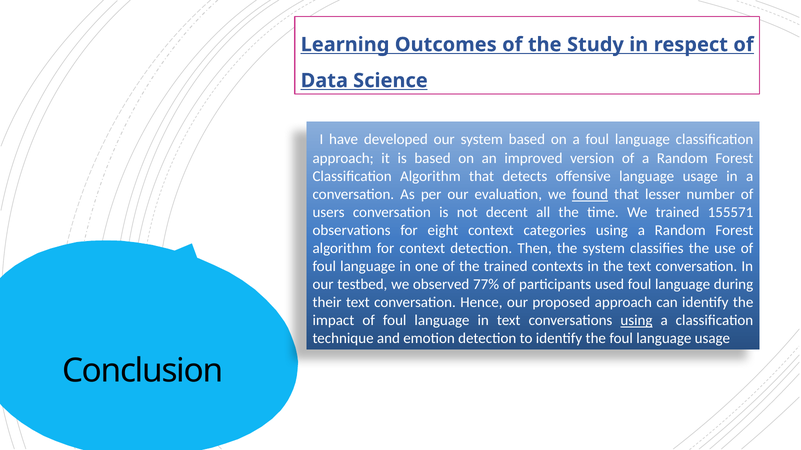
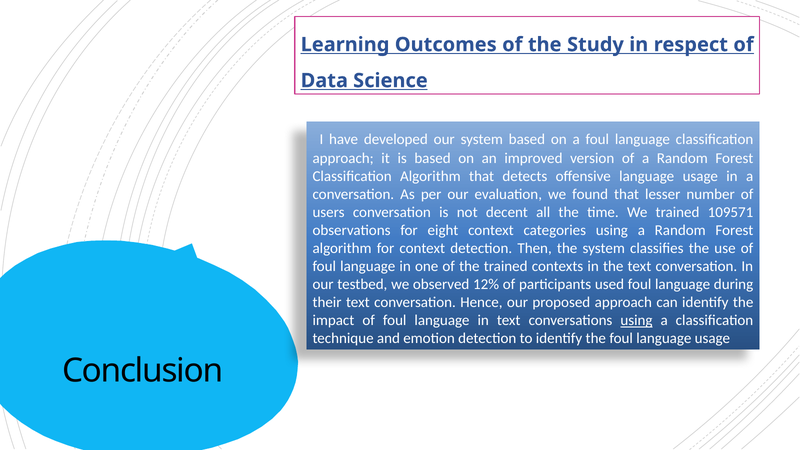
found underline: present -> none
155571: 155571 -> 109571
77%: 77% -> 12%
